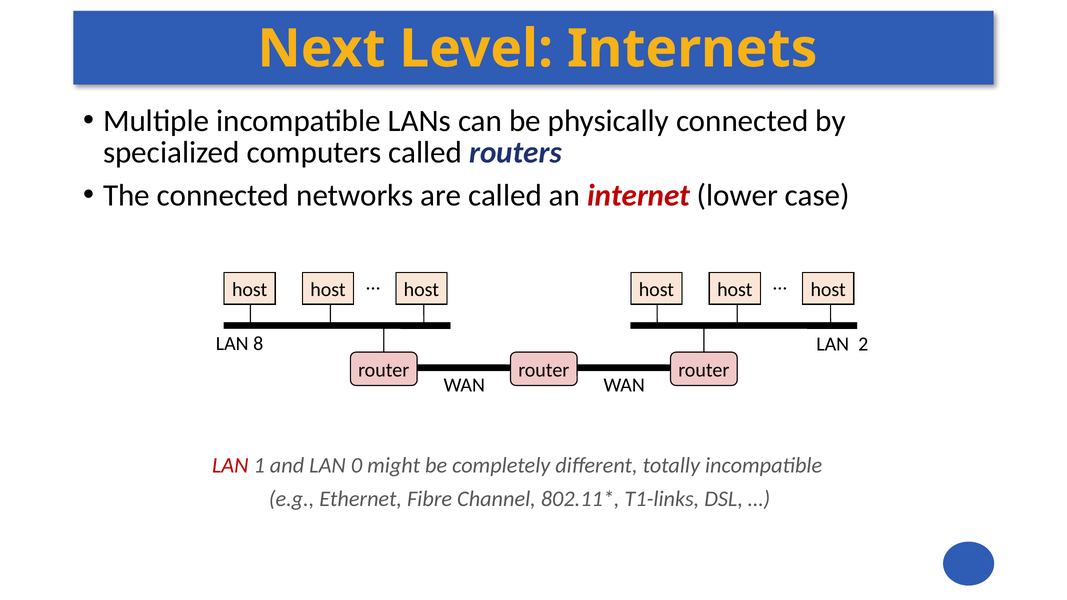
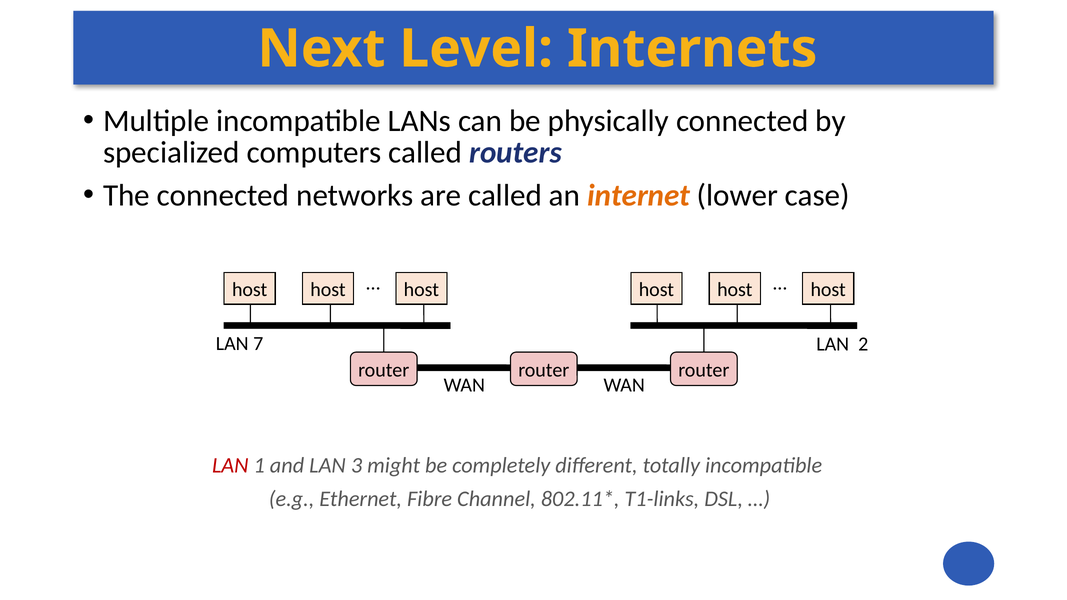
internet colour: red -> orange
8: 8 -> 7
0: 0 -> 3
